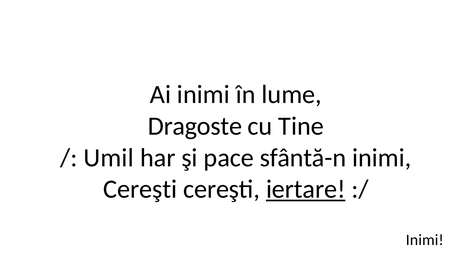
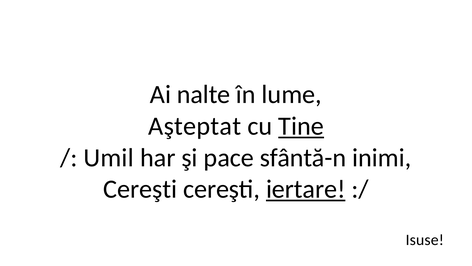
Ai inimi: inimi -> nalte
Dragoste: Dragoste -> Aşteptat
Tine underline: none -> present
Inimi at (425, 239): Inimi -> Isuse
